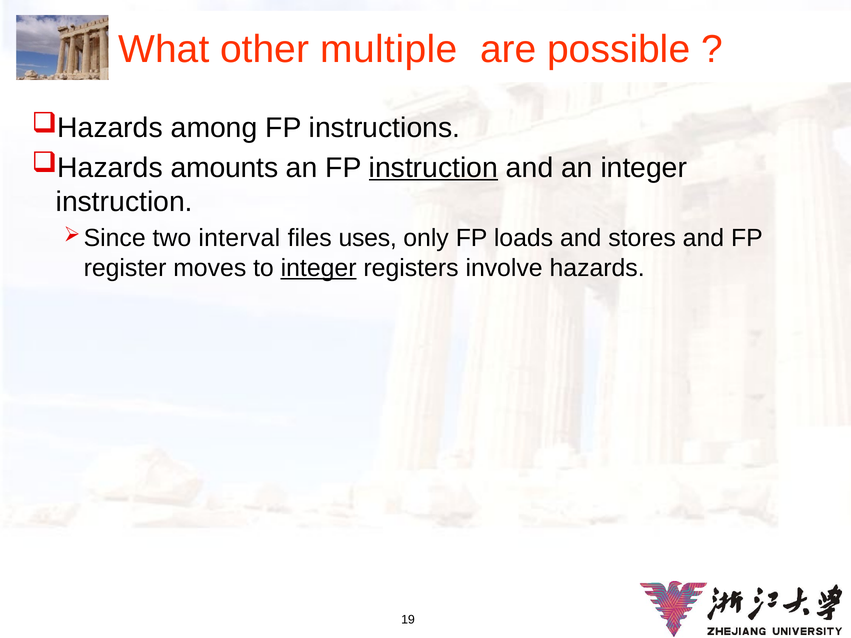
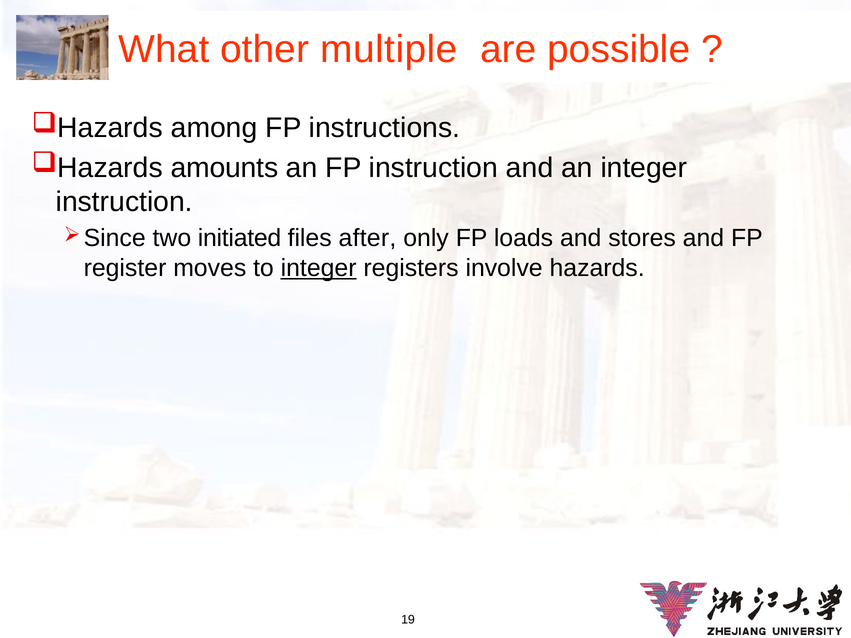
instruction at (433, 168) underline: present -> none
interval: interval -> initiated
uses: uses -> after
